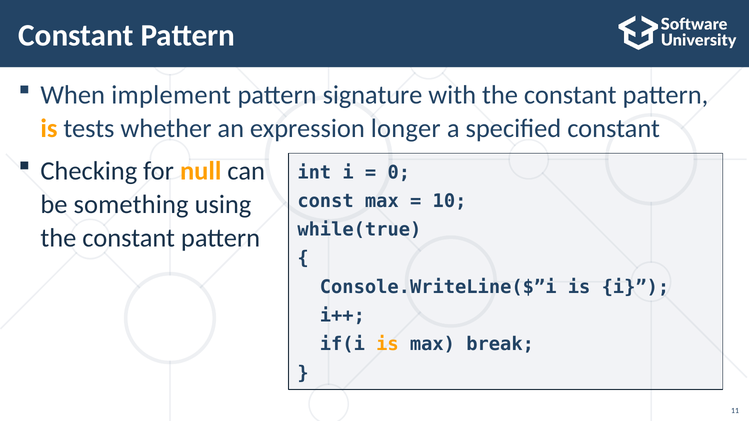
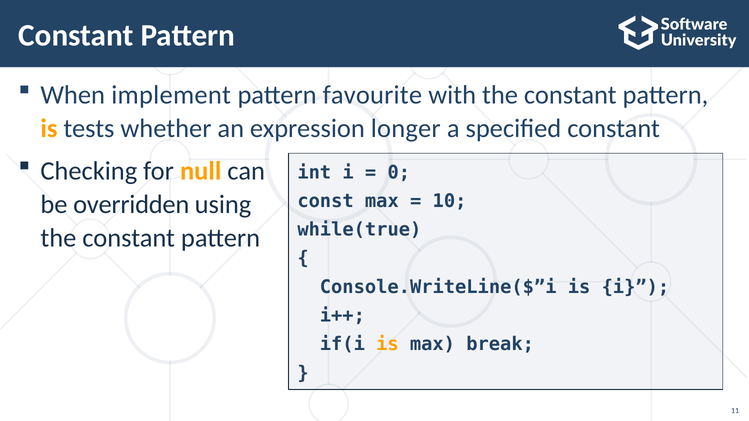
signature: signature -> favourite
something: something -> overridden
